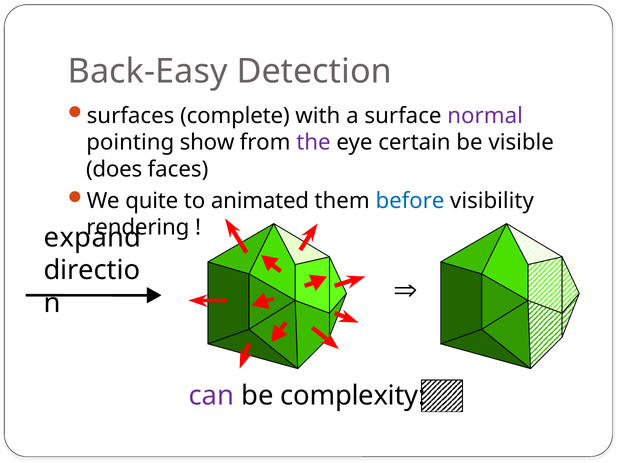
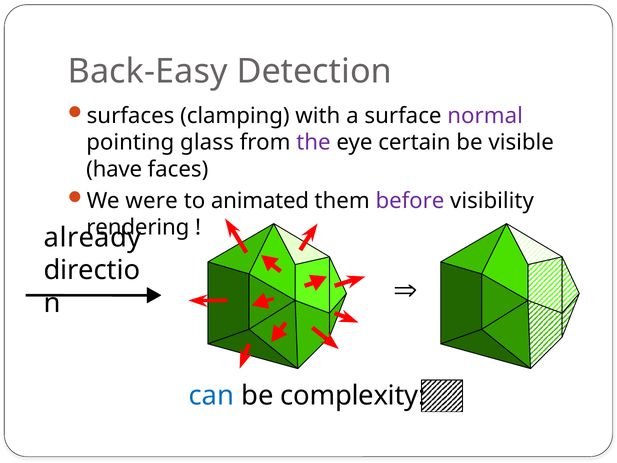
complete: complete -> clamping
show: show -> glass
does: does -> have
quite: quite -> were
before colour: blue -> purple
expand: expand -> already
can colour: purple -> blue
